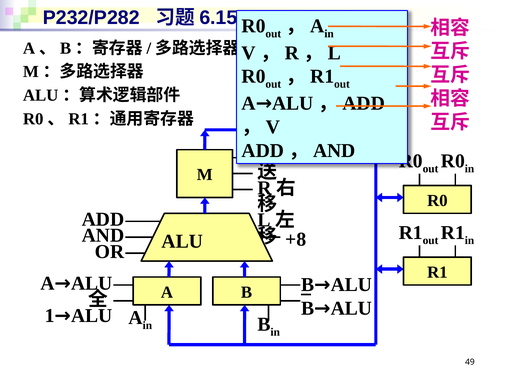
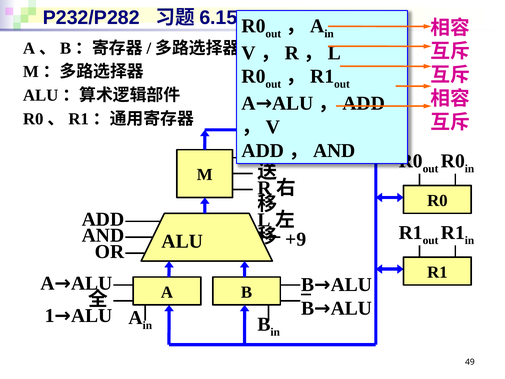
+8: +8 -> +9
